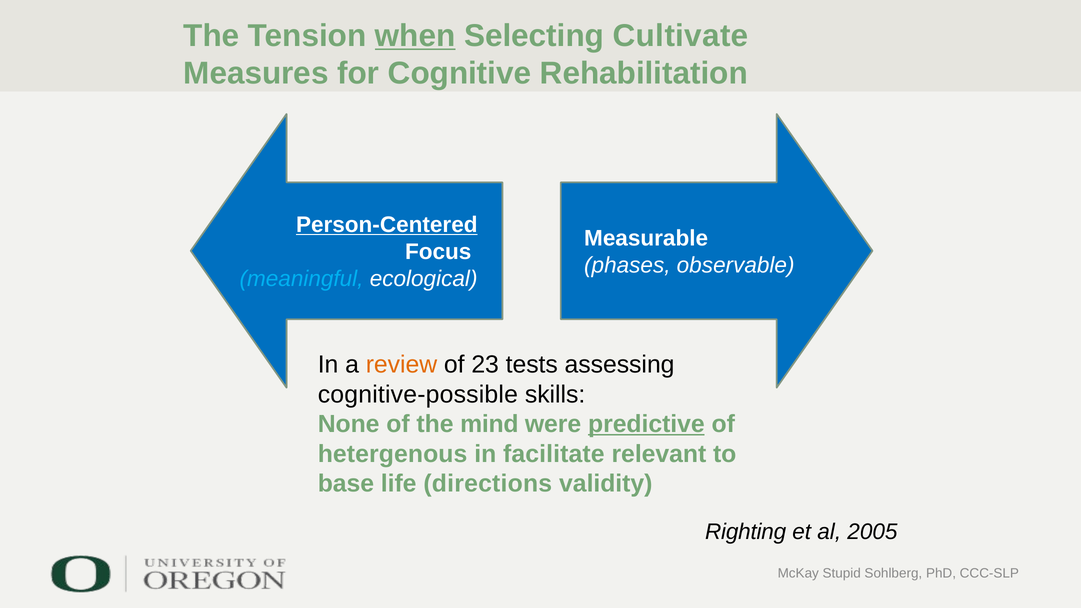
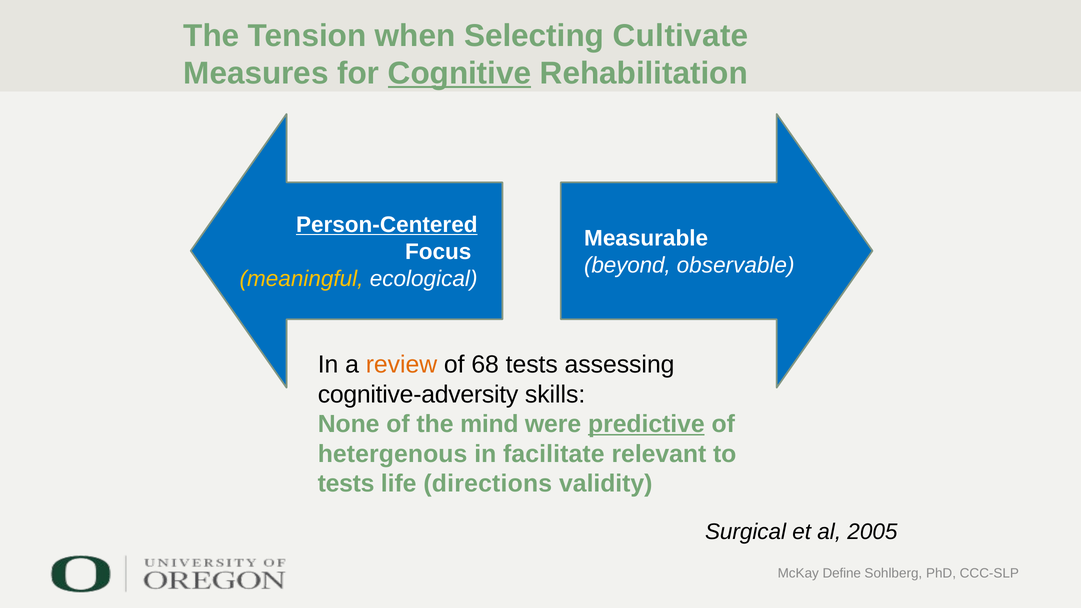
when underline: present -> none
Cognitive underline: none -> present
phases: phases -> beyond
meaningful colour: light blue -> yellow
23: 23 -> 68
cognitive-possible: cognitive-possible -> cognitive-adversity
base at (346, 484): base -> tests
Righting: Righting -> Surgical
Stupid: Stupid -> Define
